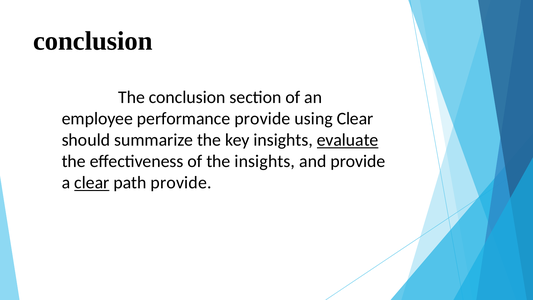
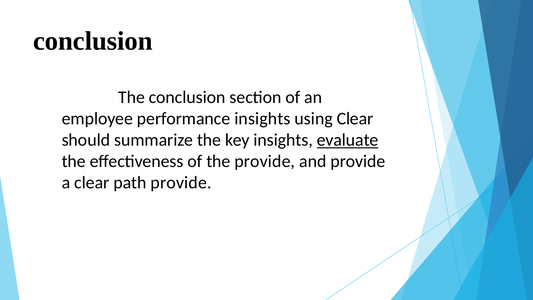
performance provide: provide -> insights
the insights: insights -> provide
clear at (92, 183) underline: present -> none
